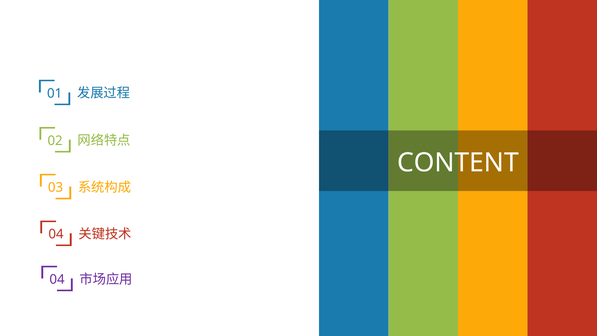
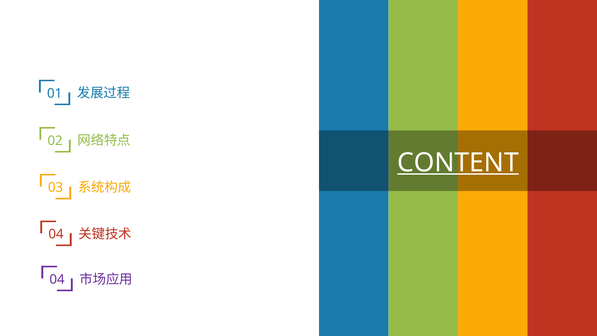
CONTENT underline: none -> present
